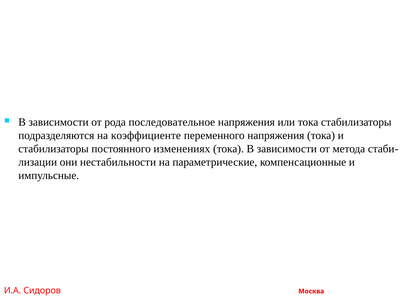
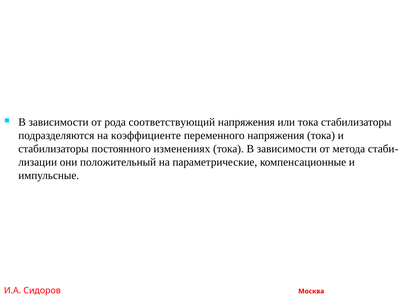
последовательное: последовательное -> соответствующий
нестабильности: нестабильности -> положительный
